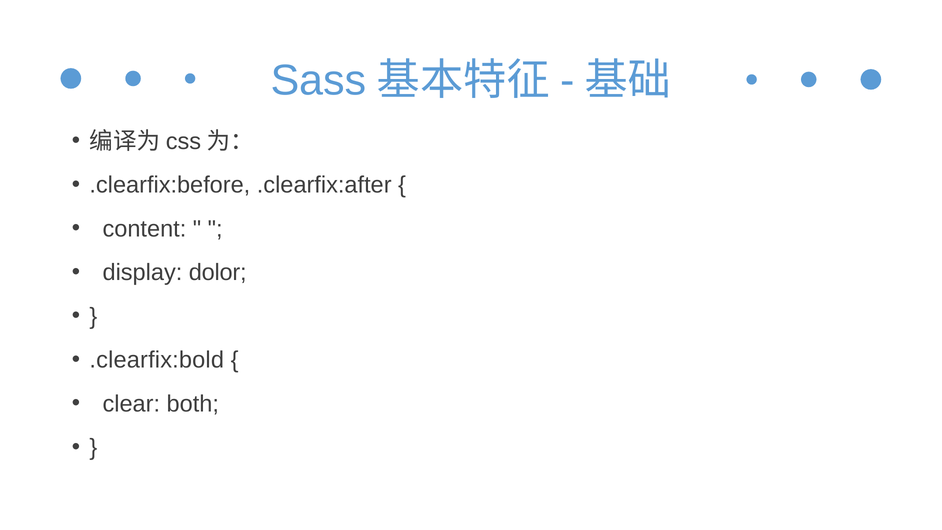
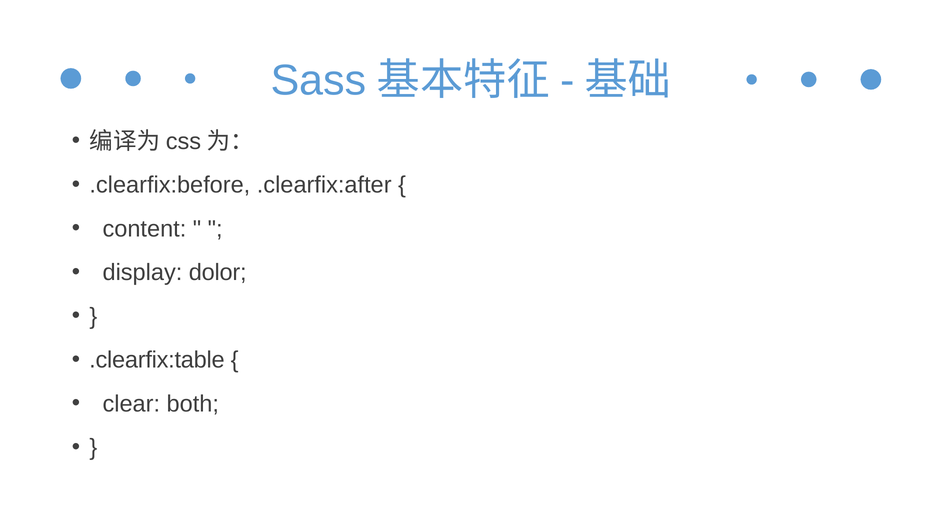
.clearfix:bold: .clearfix:bold -> .clearfix:table
